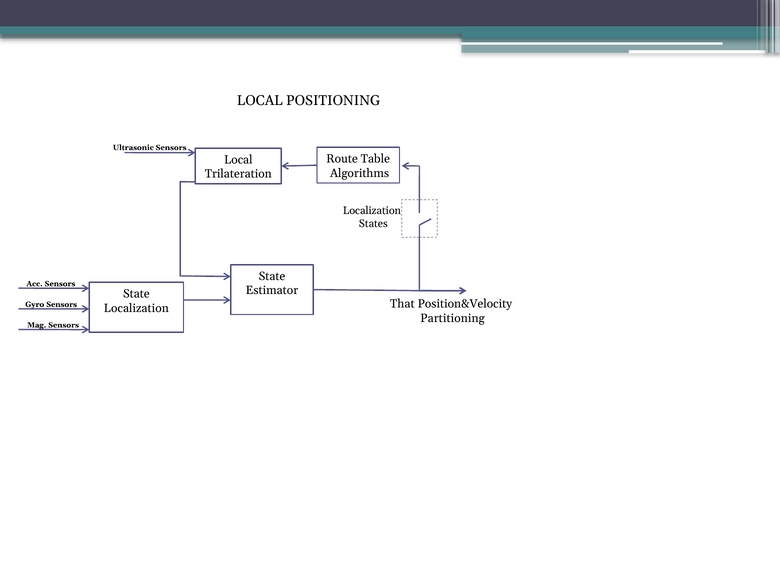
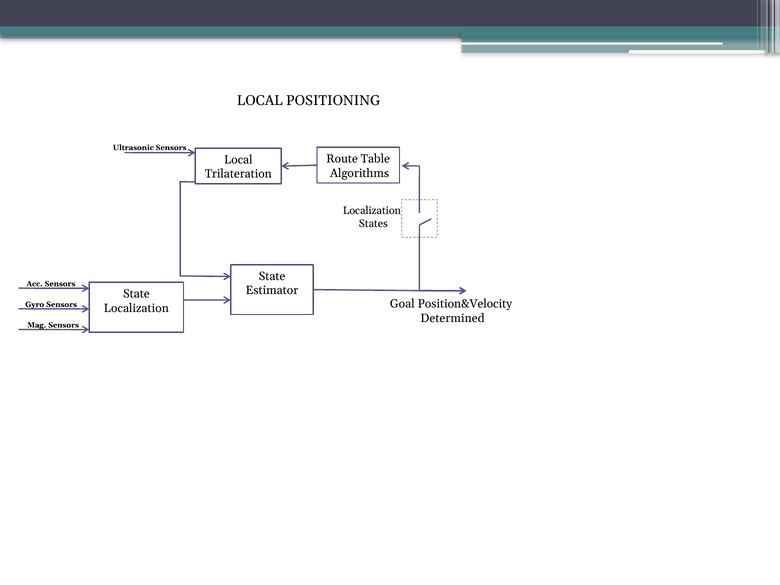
That: That -> Goal
Partitioning: Partitioning -> Determined
